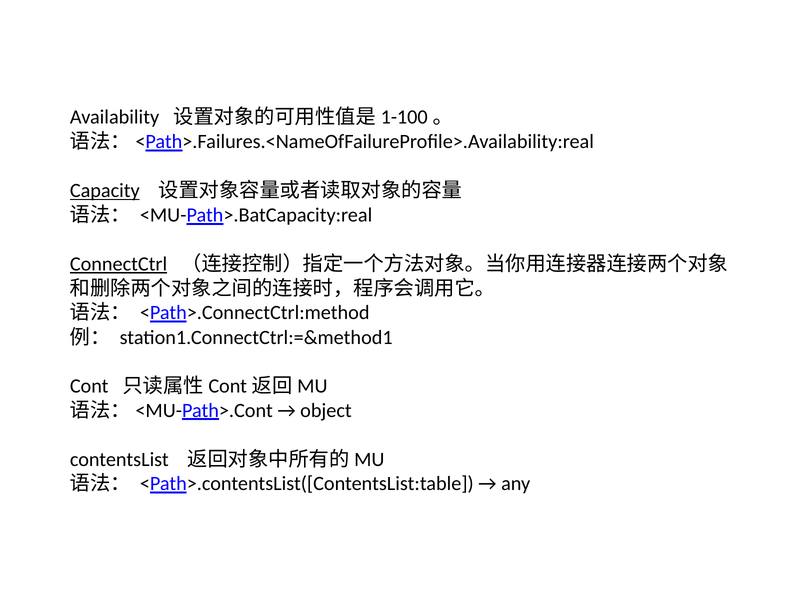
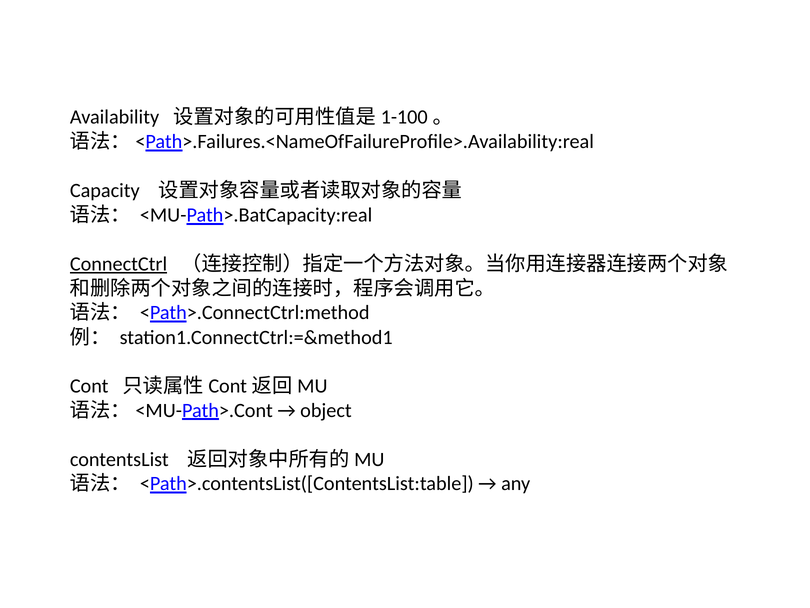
Capacity underline: present -> none
